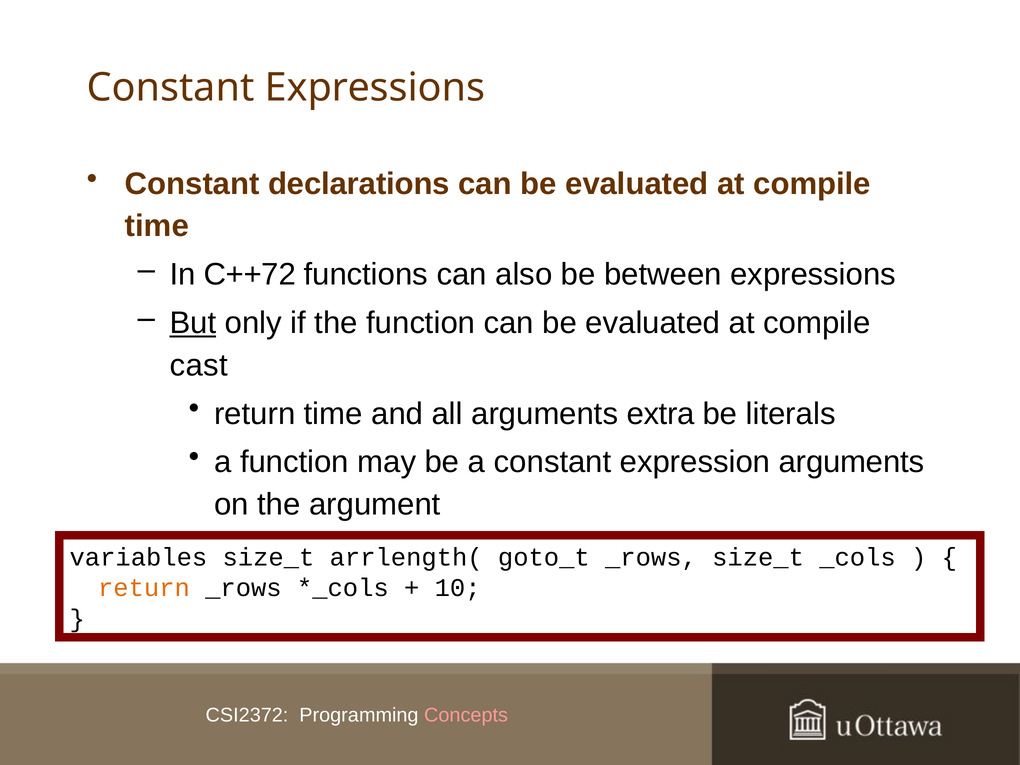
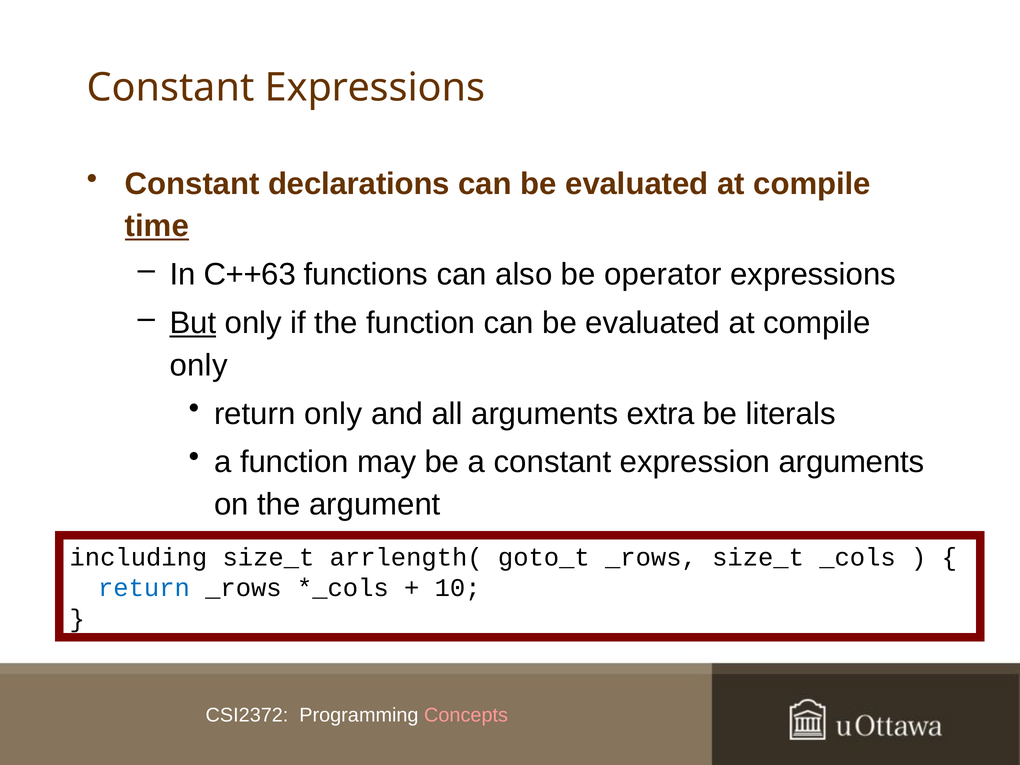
time at (157, 226) underline: none -> present
C++72: C++72 -> C++63
between: between -> operator
cast at (199, 365): cast -> only
return time: time -> only
variables: variables -> including
return at (144, 588) colour: orange -> blue
